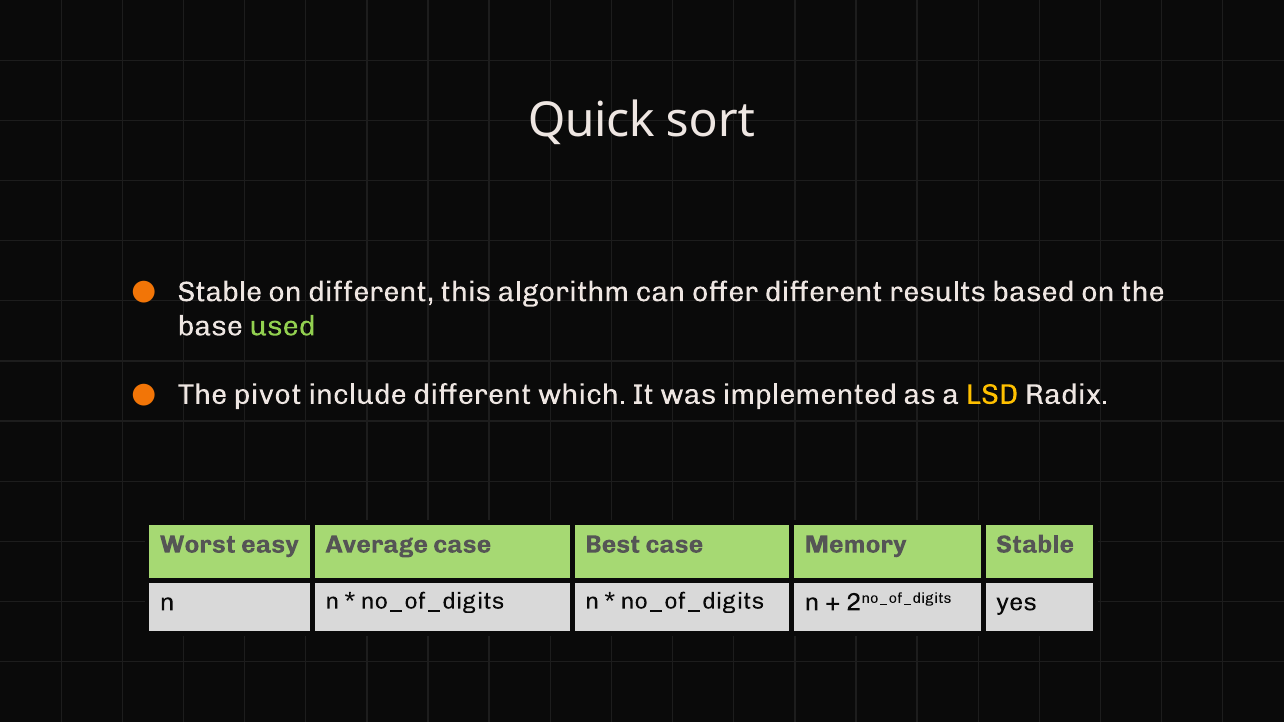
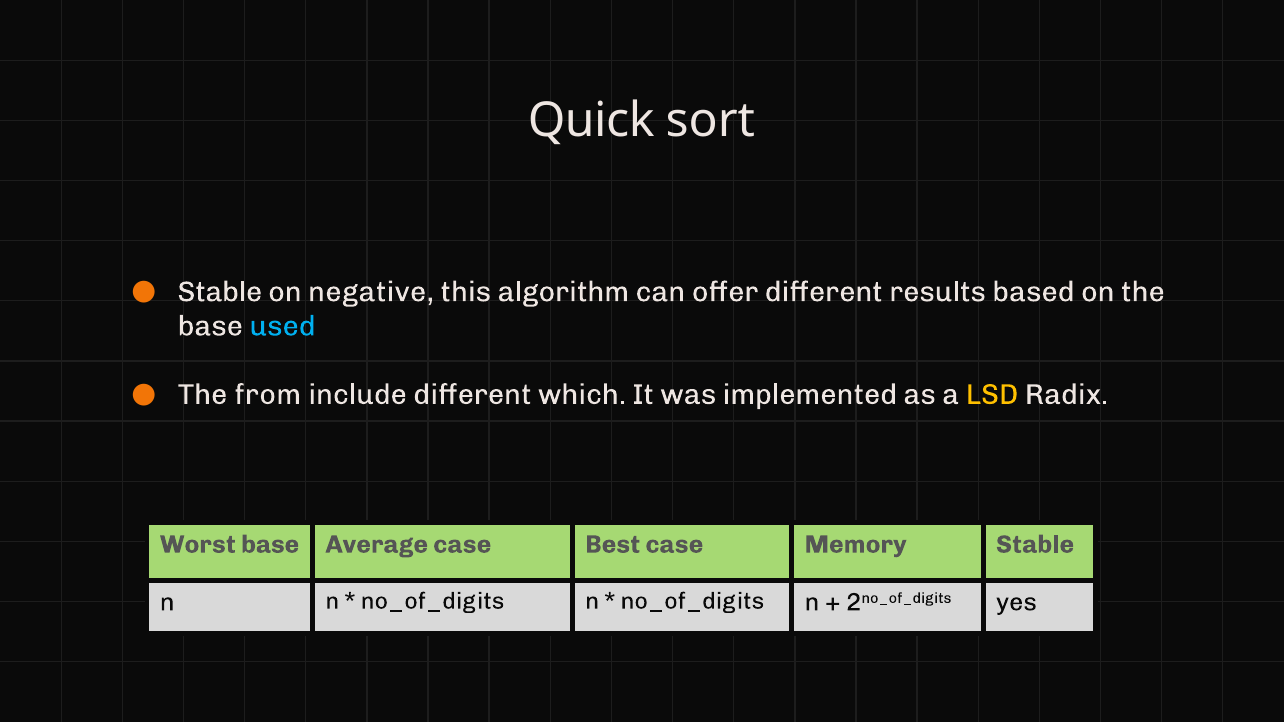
on different: different -> negative
used colour: light green -> light blue
pivot: pivot -> from
Worst easy: easy -> base
